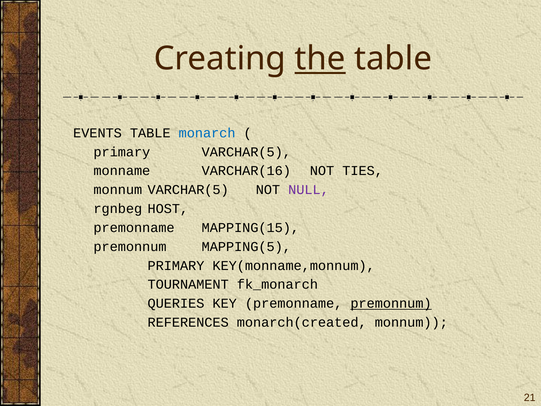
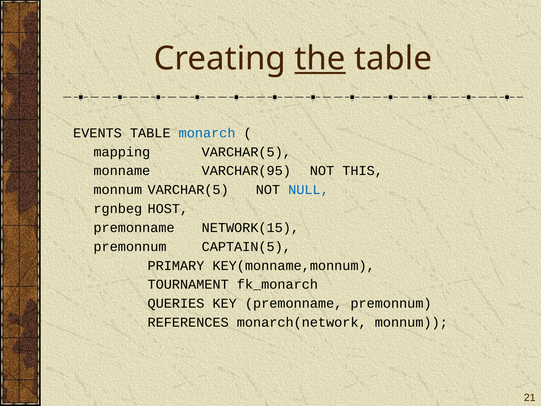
primary at (122, 152): primary -> mapping
VARCHAR(16: VARCHAR(16 -> VARCHAR(95
TIES: TIES -> THIS
NULL colour: purple -> blue
MAPPING(15: MAPPING(15 -> NETWORK(15
MAPPING(5: MAPPING(5 -> CAPTAIN(5
premonnum at (391, 303) underline: present -> none
monarch(created: monarch(created -> monarch(network
